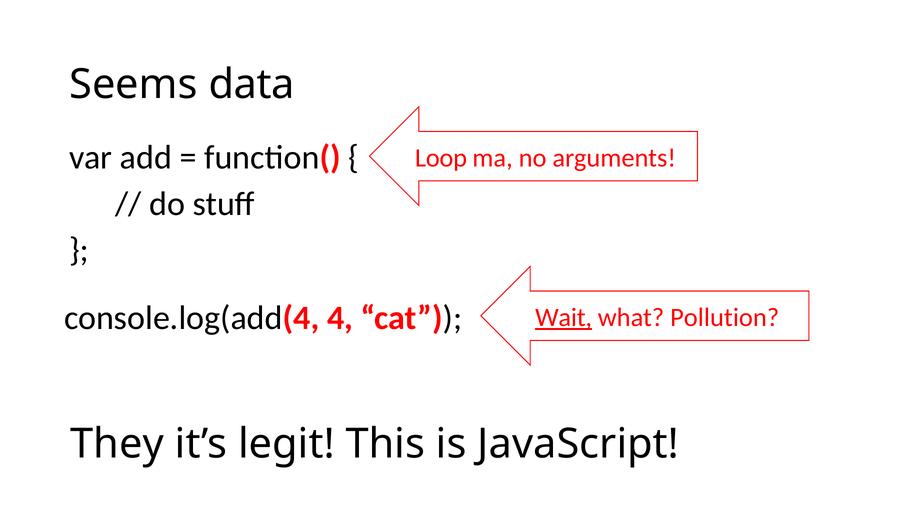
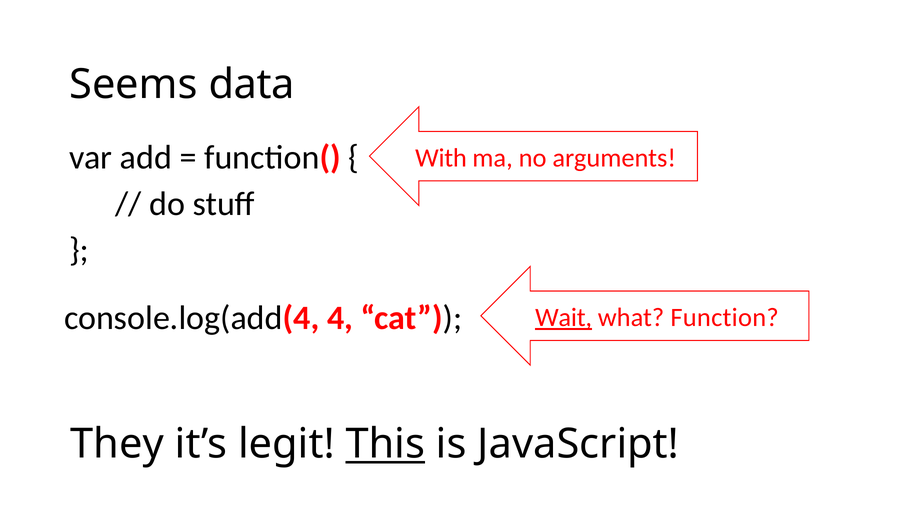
Loop: Loop -> With
Pollution: Pollution -> Function
This underline: none -> present
